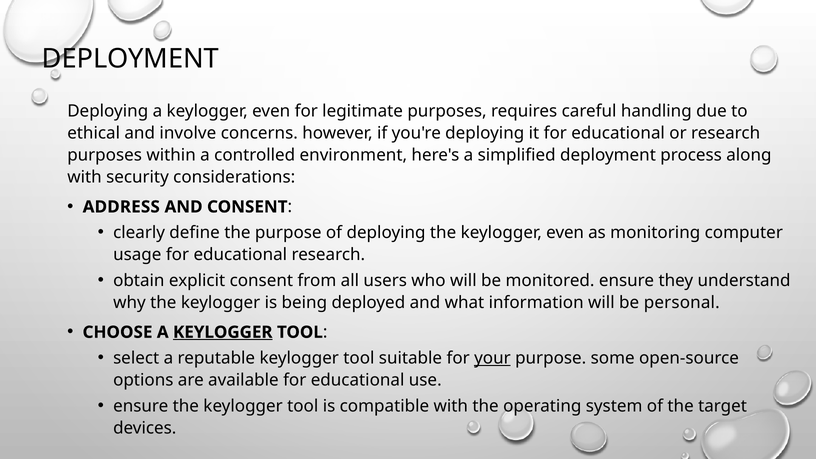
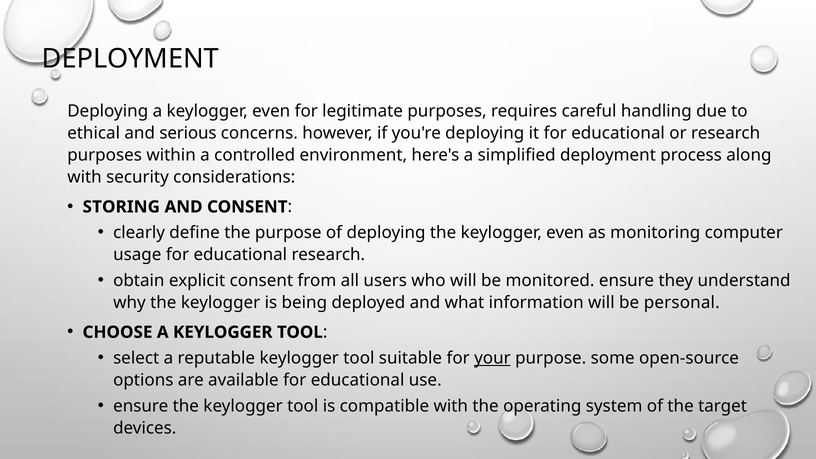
involve: involve -> serious
ADDRESS: ADDRESS -> STORING
KEYLOGGER at (223, 332) underline: present -> none
